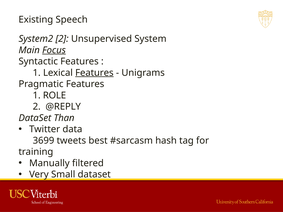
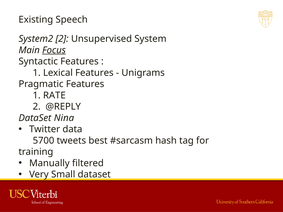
Features at (94, 73) underline: present -> none
ROLE: ROLE -> RATE
Than: Than -> Nina
3699: 3699 -> 5700
